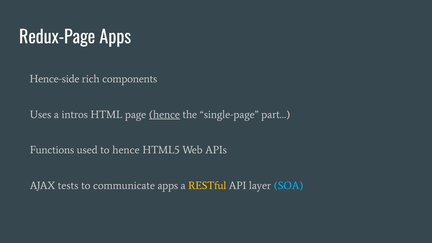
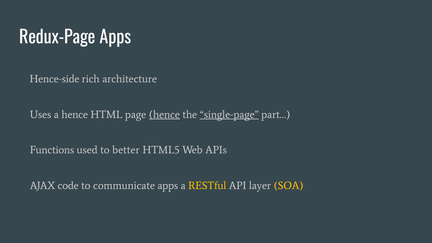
components: components -> architecture
a intros: intros -> hence
single-page underline: none -> present
to hence: hence -> better
tests: tests -> code
SOA colour: light blue -> yellow
